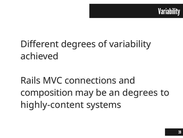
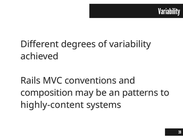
connections: connections -> conventions
an degrees: degrees -> patterns
